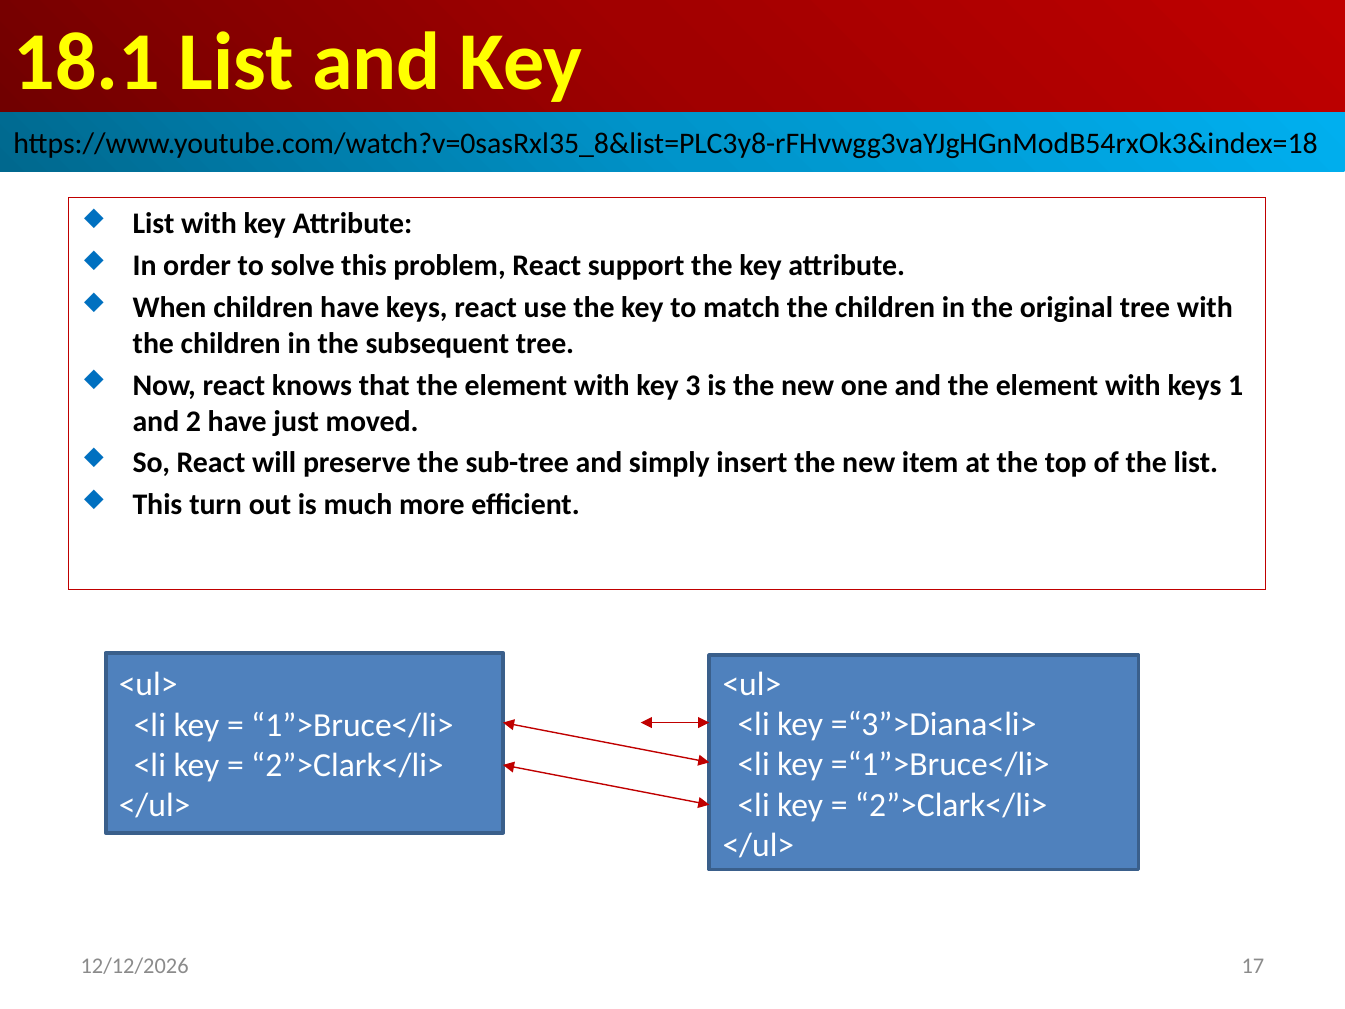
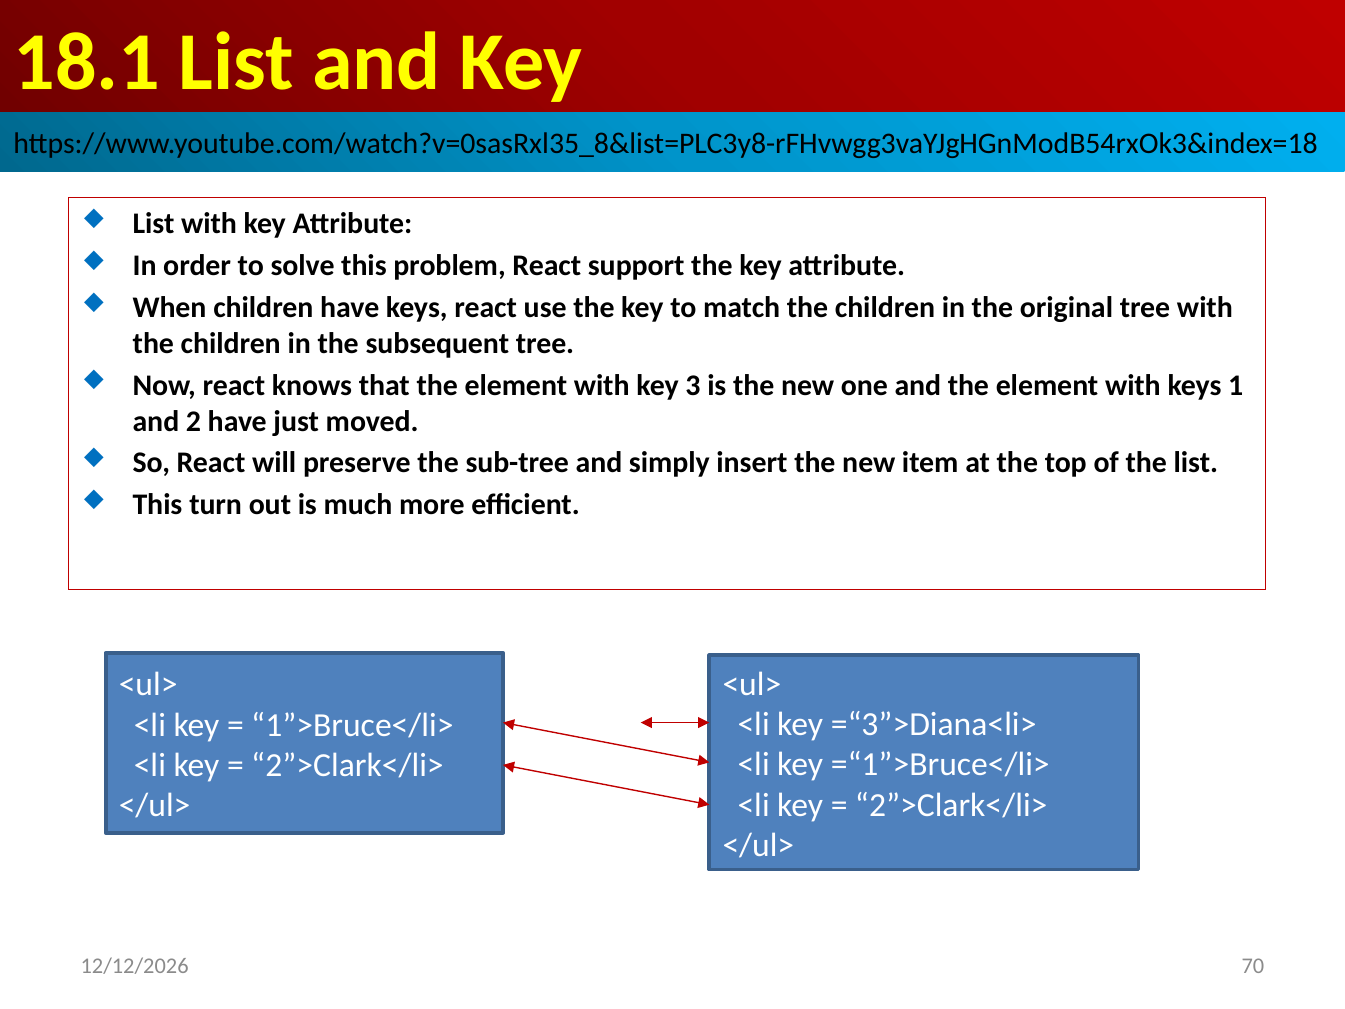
17: 17 -> 70
